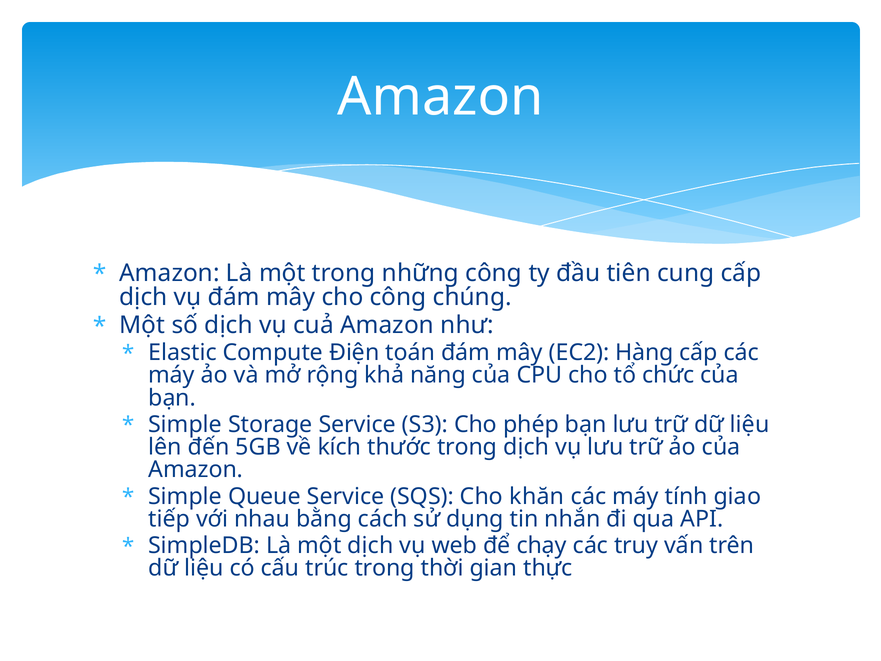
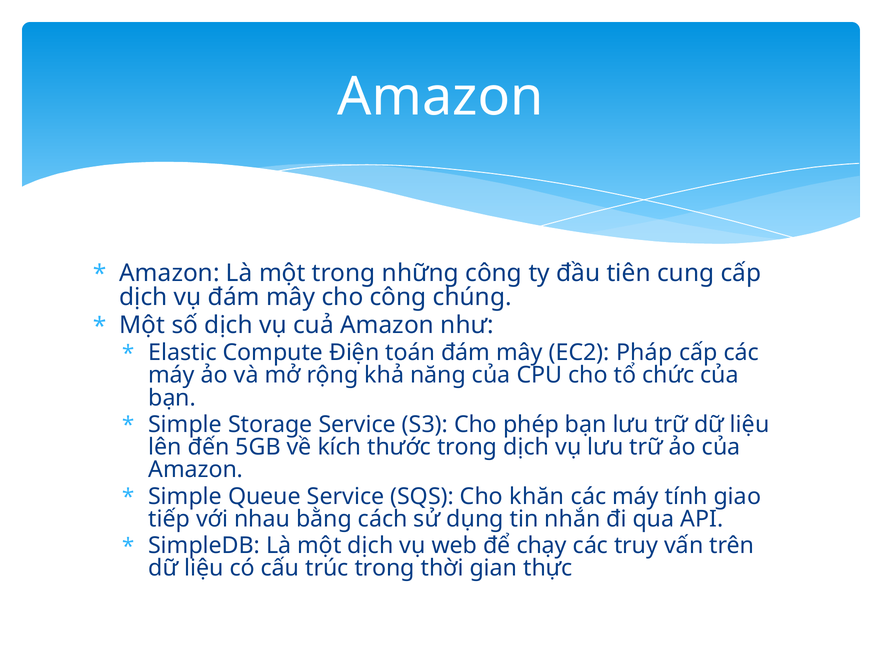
Hàng: Hàng -> Pháp
